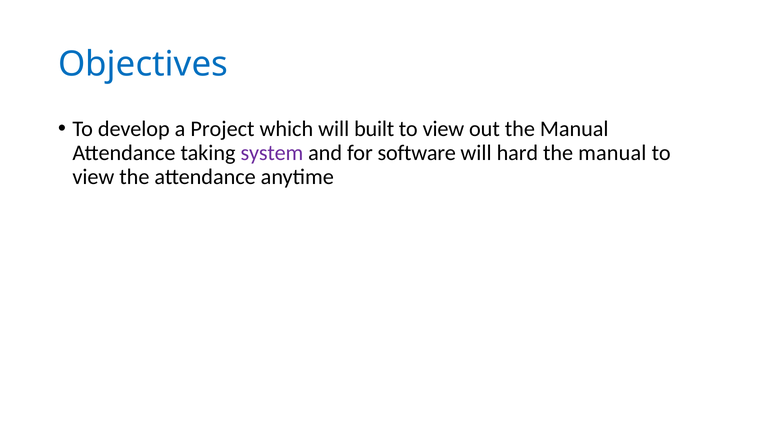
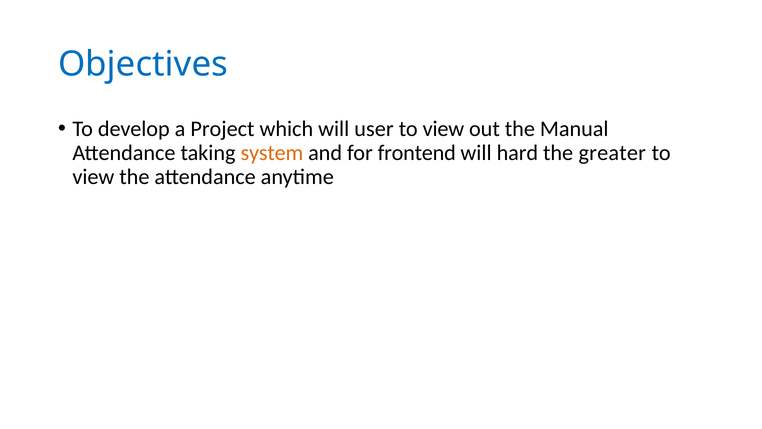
built: built -> user
system colour: purple -> orange
software: software -> frontend
manual at (612, 153): manual -> greater
